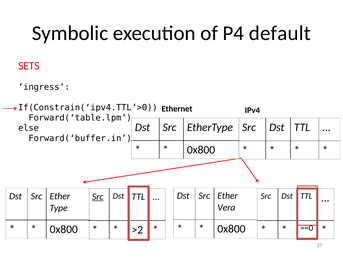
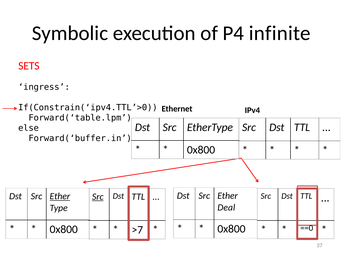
default: default -> infinite
Ether at (60, 197) underline: none -> present
Vera: Vera -> Deal
>2: >2 -> >7
